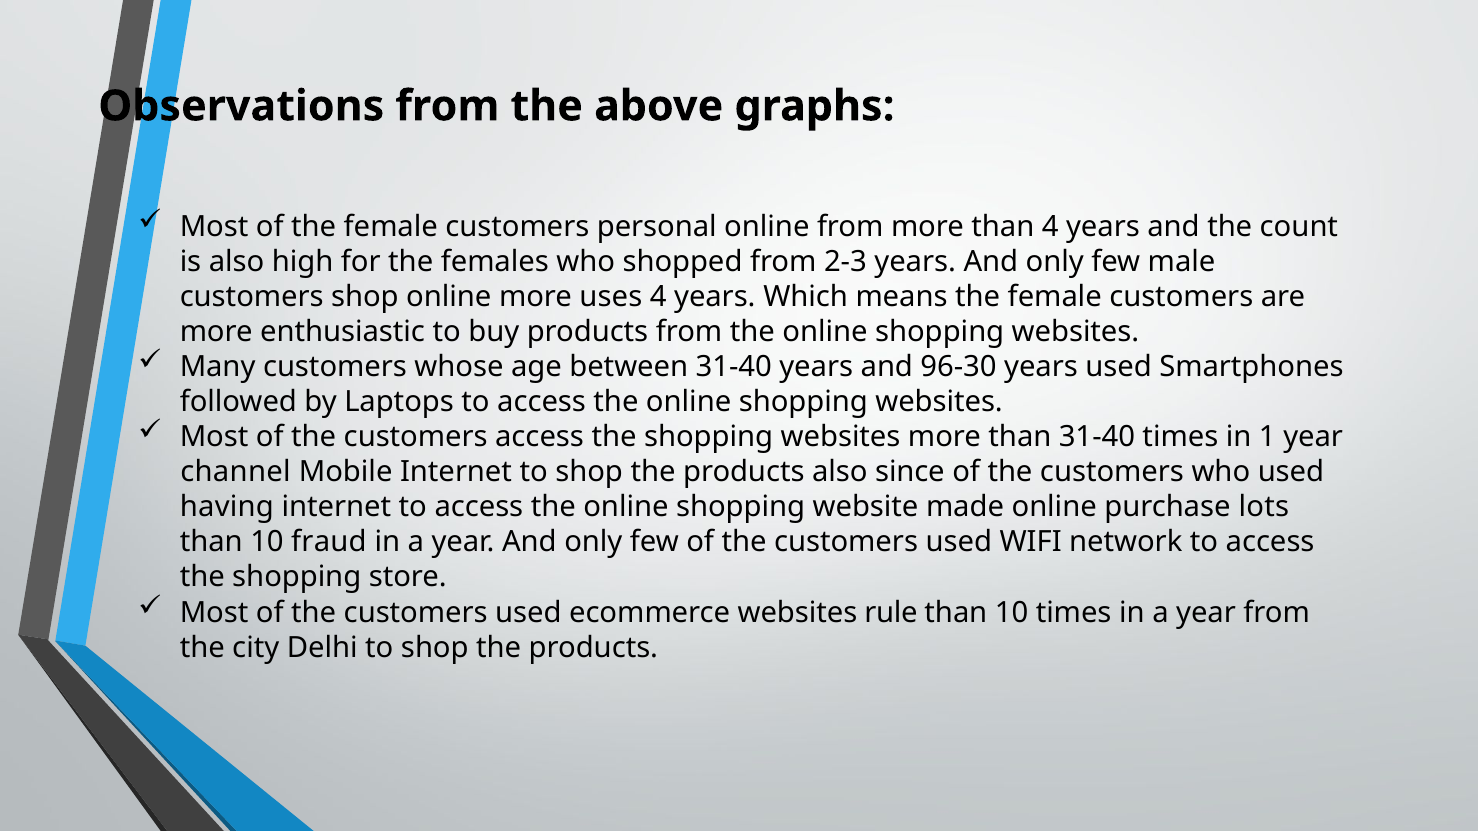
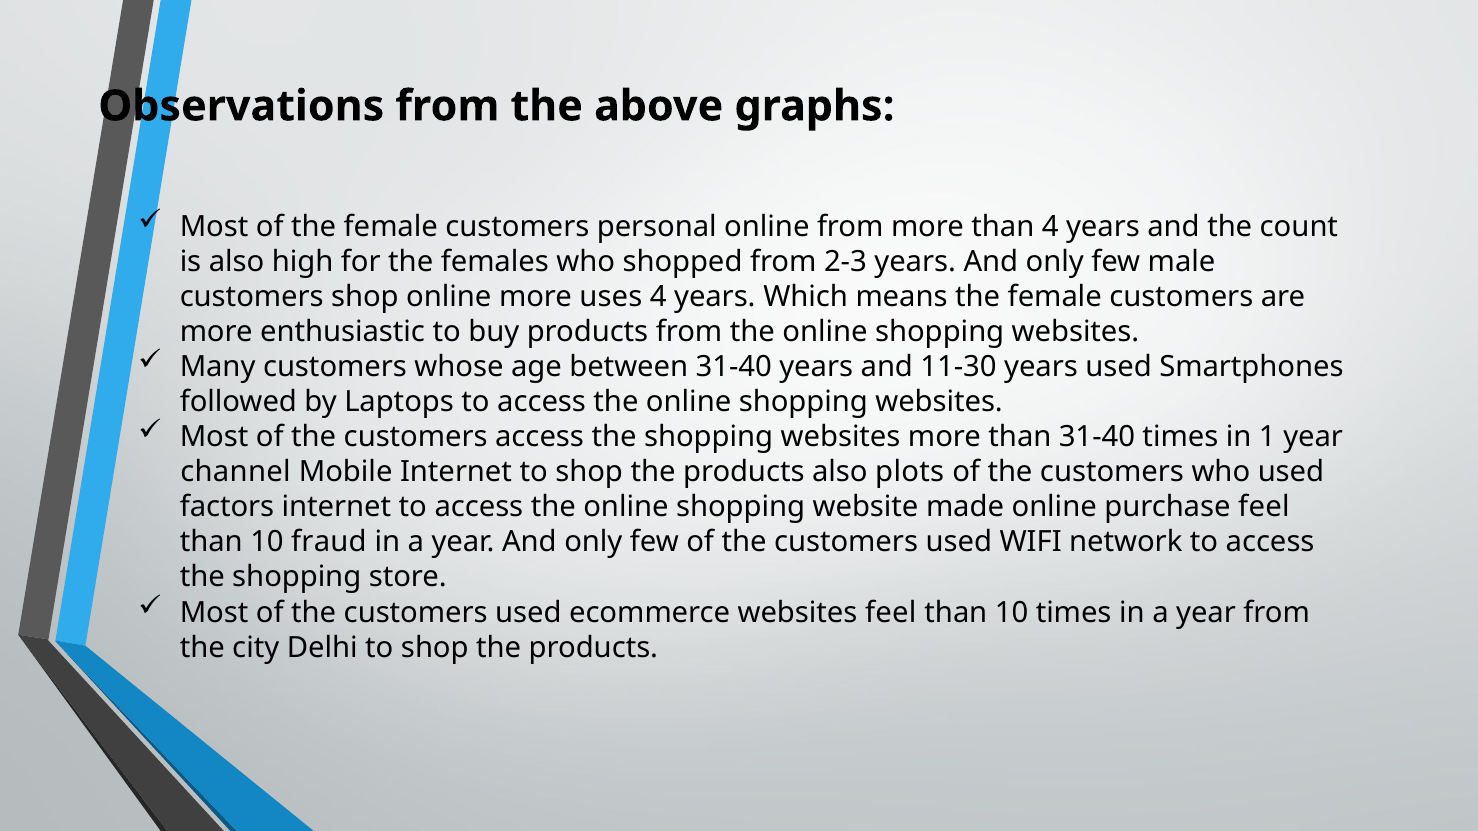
96-30: 96-30 -> 11-30
since: since -> plots
having: having -> factors
purchase lots: lots -> feel
websites rule: rule -> feel
